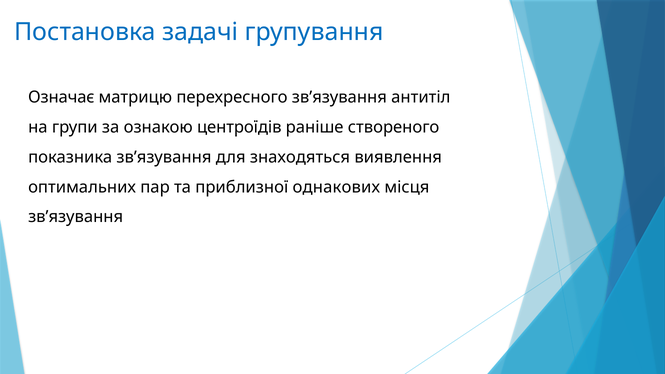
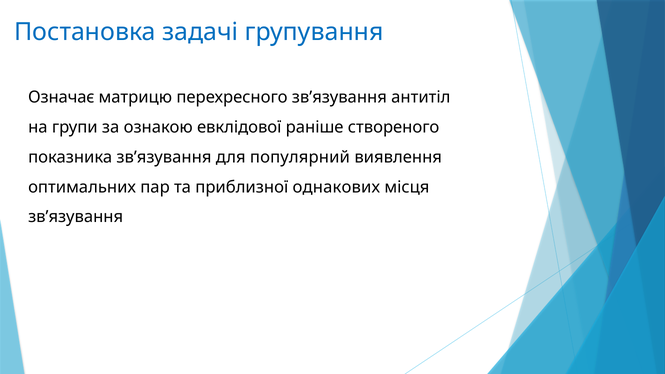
центроїдів: центроїдів -> евклідової
знаходяться: знаходяться -> популярний
